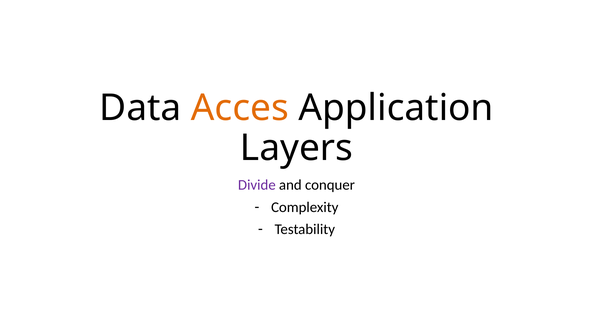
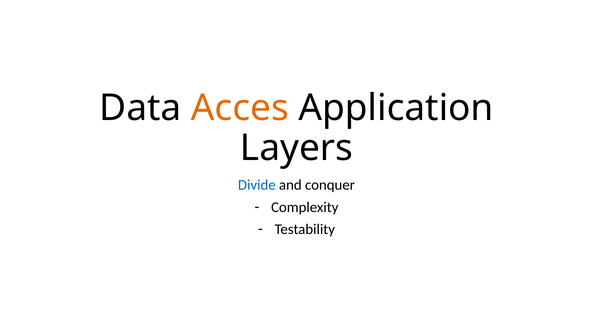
Divide colour: purple -> blue
